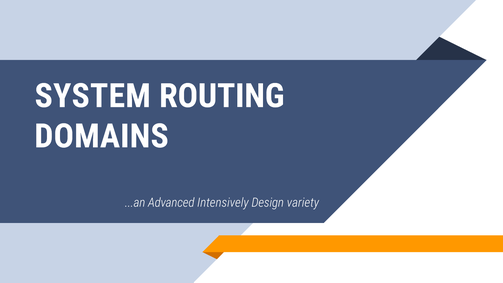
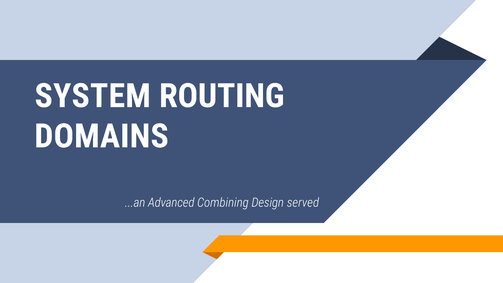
Intensively: Intensively -> Combining
variety: variety -> served
